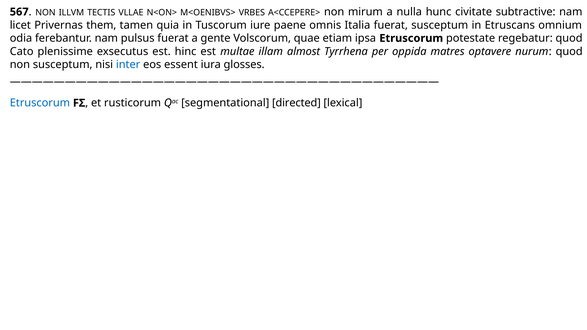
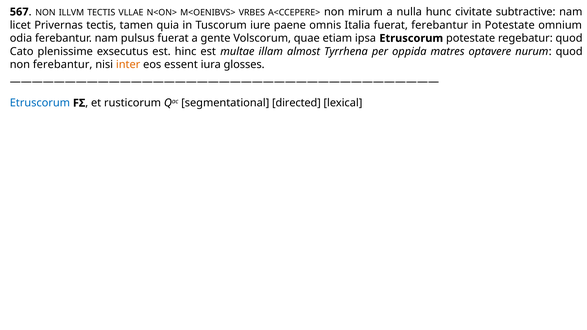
Privernas them: them -> tectis
fuerat susceptum: susceptum -> ferebantur
in Etruscans: Etruscans -> Potestate
non susceptum: susceptum -> ferebantur
inter colour: blue -> orange
